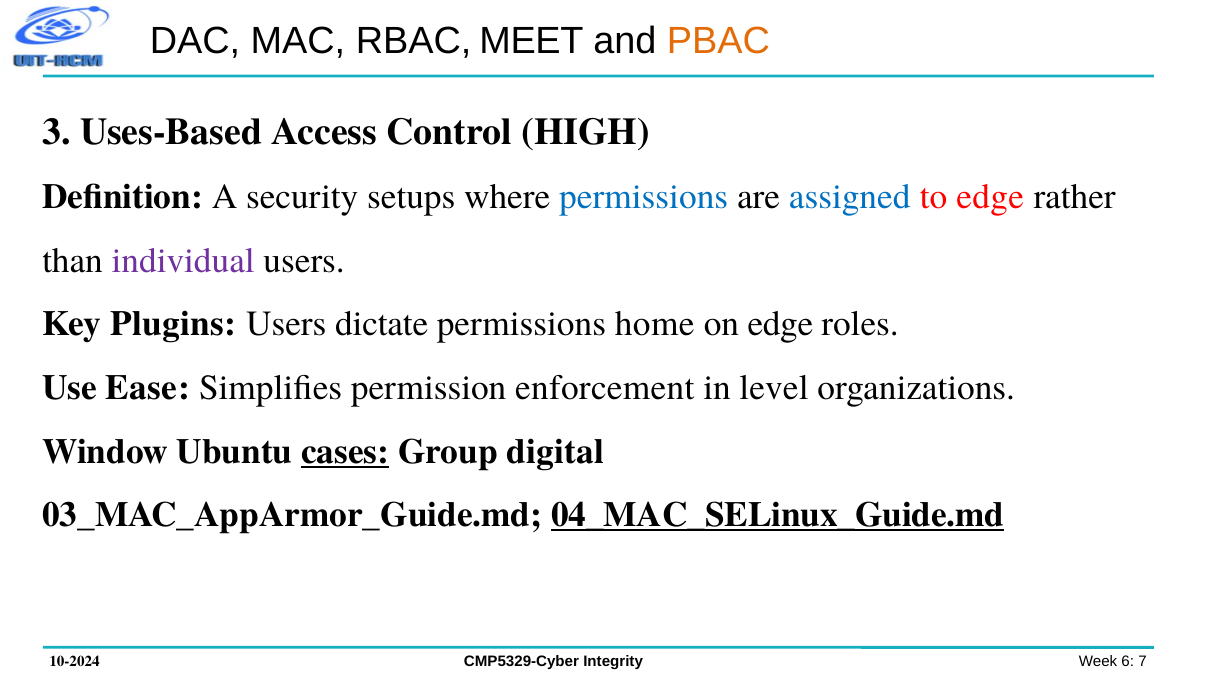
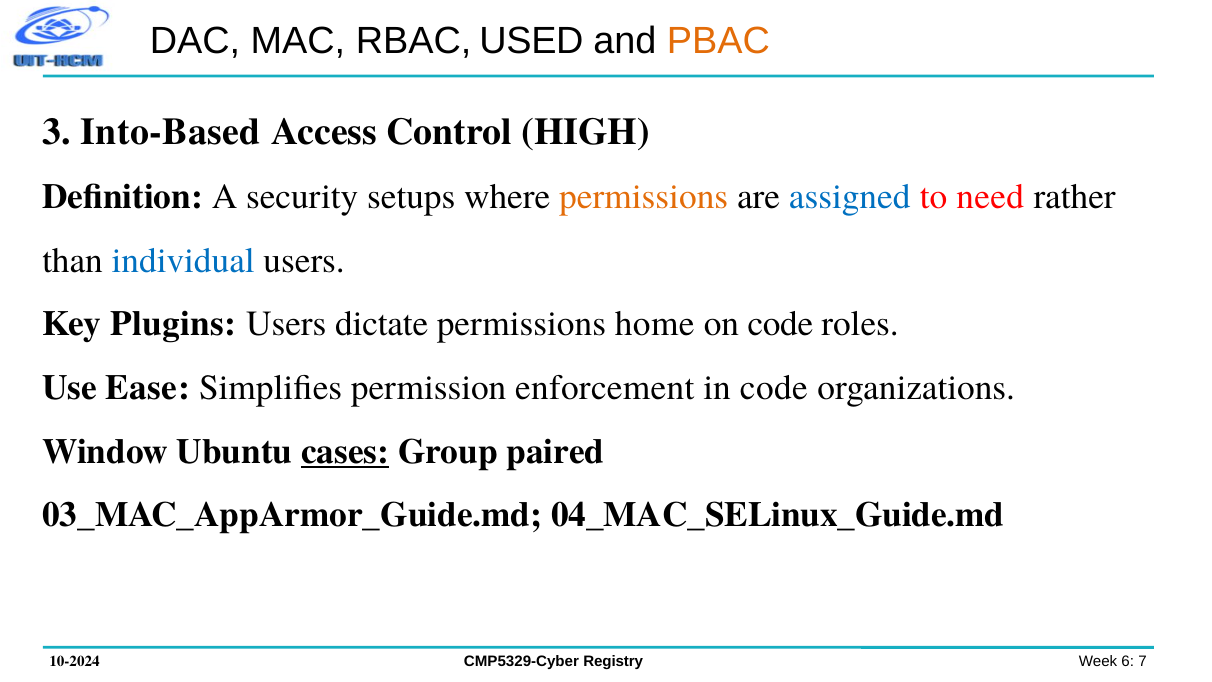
MEET: MEET -> USED
Uses-Based: Uses-Based -> Into-Based
permissions at (644, 197) colour: blue -> orange
to edge: edge -> need
individual colour: purple -> blue
on edge: edge -> code
in level: level -> code
digital: digital -> paired
04_MAC_SELinux_Guide.md underline: present -> none
Integrity: Integrity -> Registry
